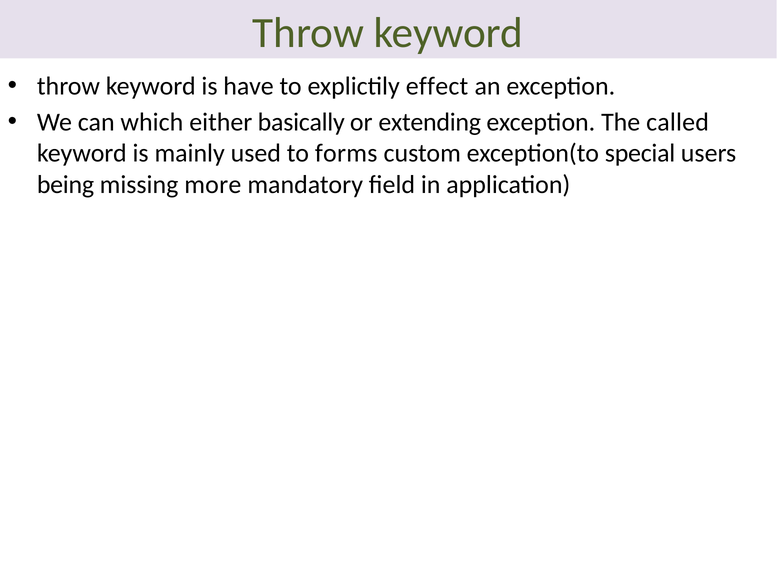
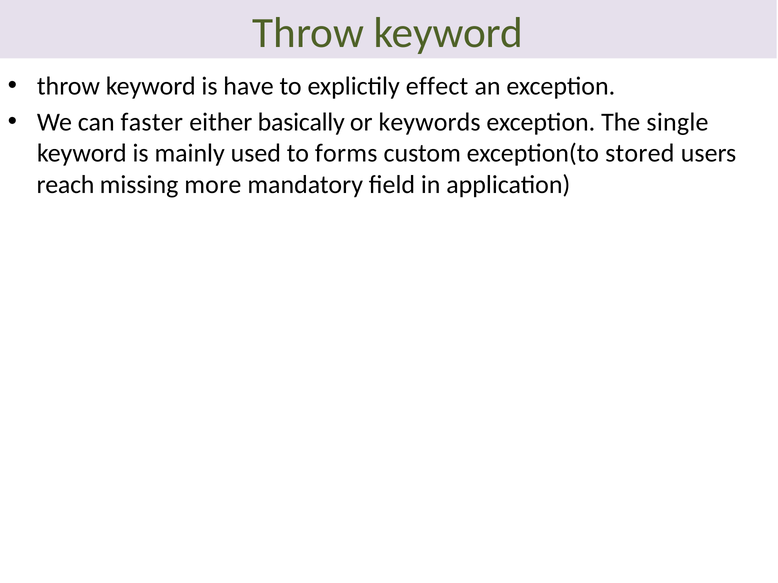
which: which -> faster
extending: extending -> keywords
called: called -> single
special: special -> stored
being: being -> reach
